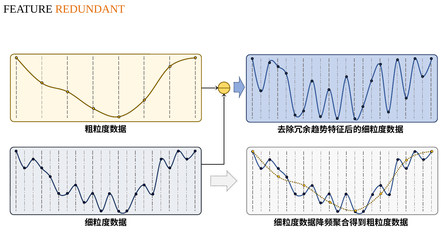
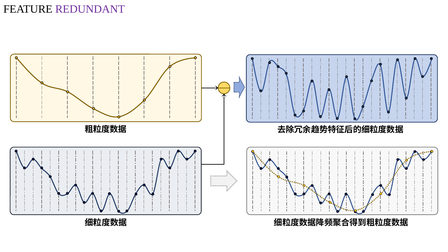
REDUNDANT colour: orange -> purple
